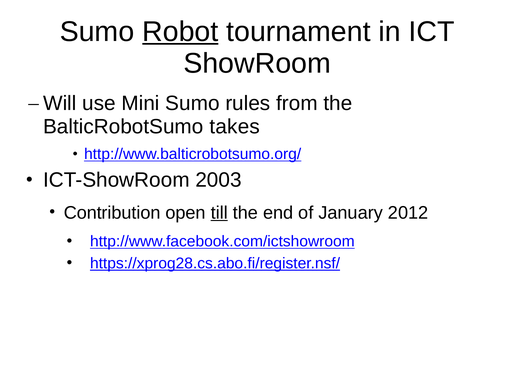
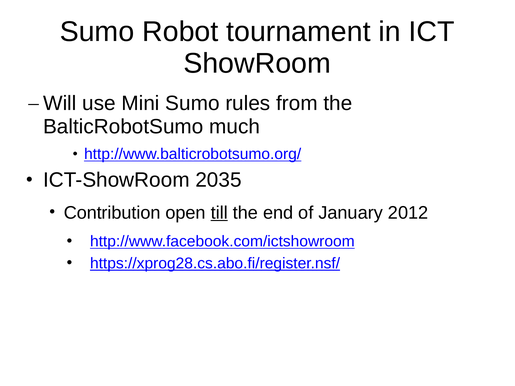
Robot underline: present -> none
takes: takes -> much
2003: 2003 -> 2035
